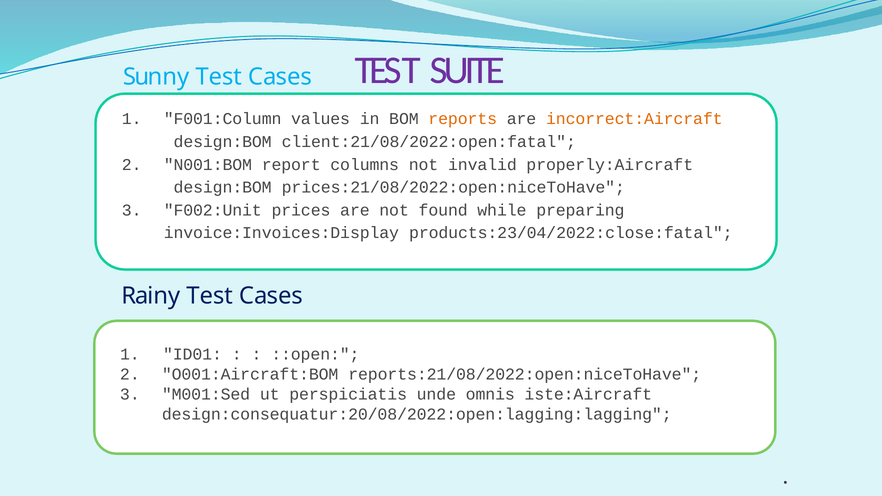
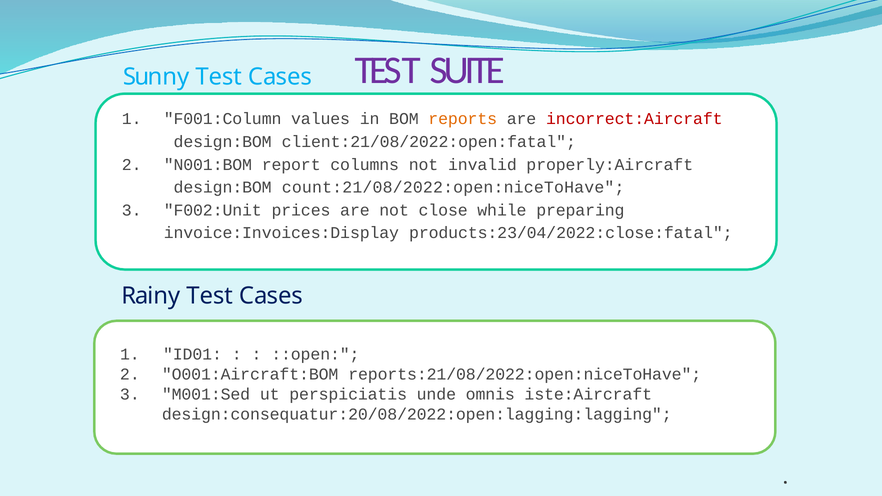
incorrect:Aircraft colour: orange -> red
prices:21/08/2022:open:niceToHave: prices:21/08/2022:open:niceToHave -> count:21/08/2022:open:niceToHave
found: found -> close
